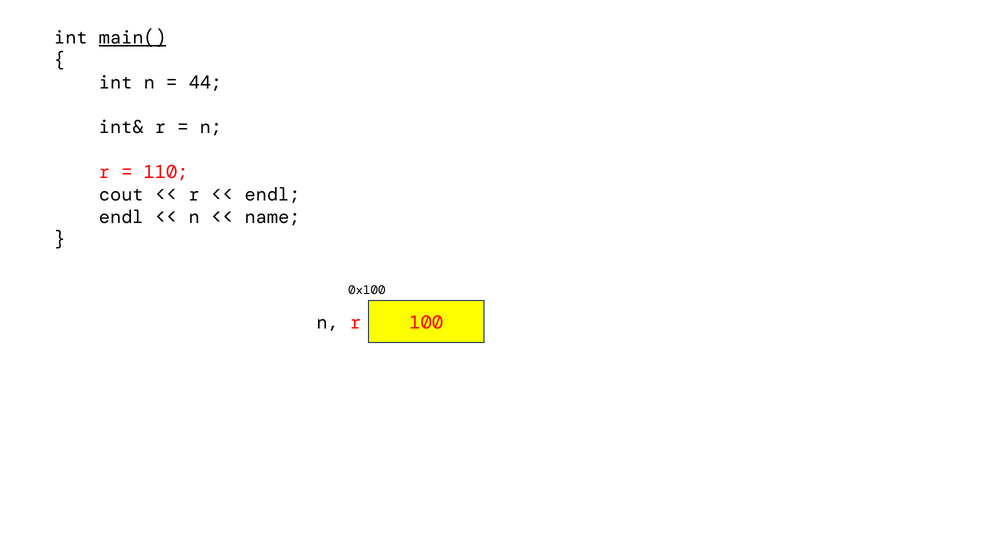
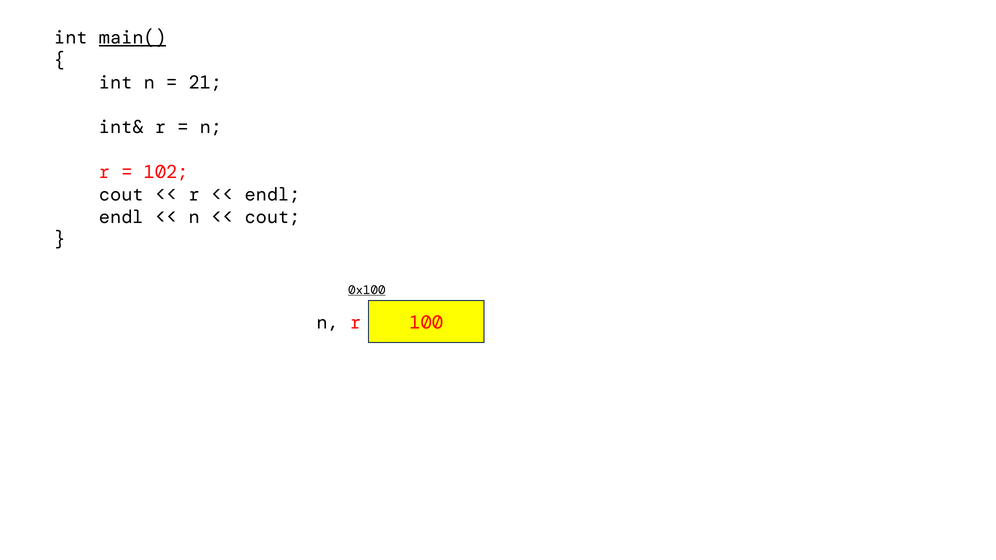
44: 44 -> 21
110: 110 -> 102
name at (273, 217): name -> cout
0x100 underline: none -> present
